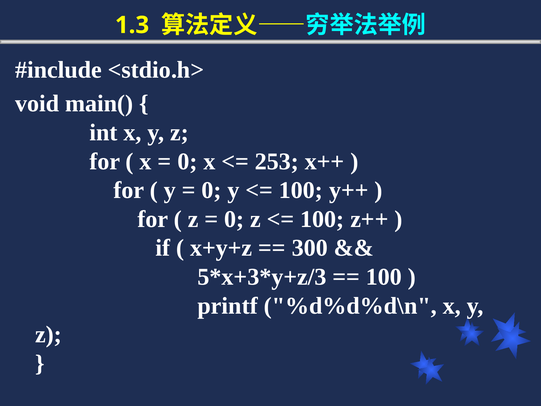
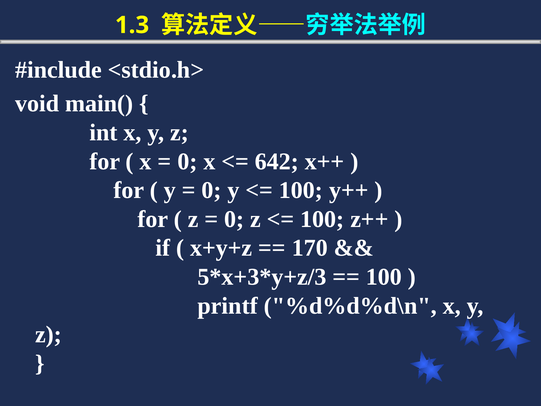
253: 253 -> 642
300: 300 -> 170
